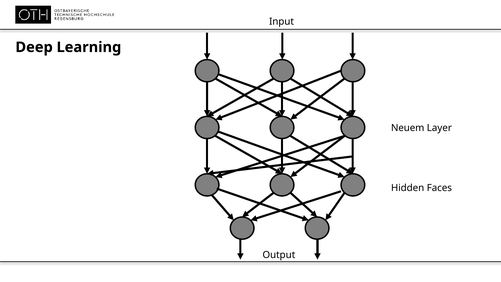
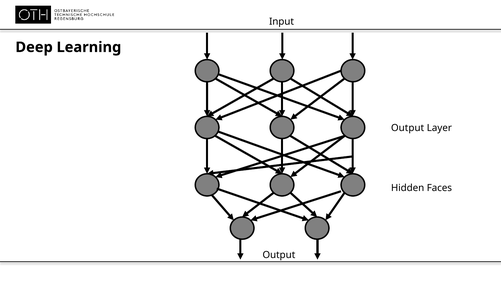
Neuem at (408, 128): Neuem -> Output
